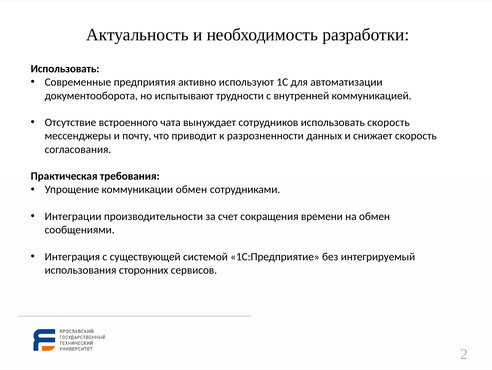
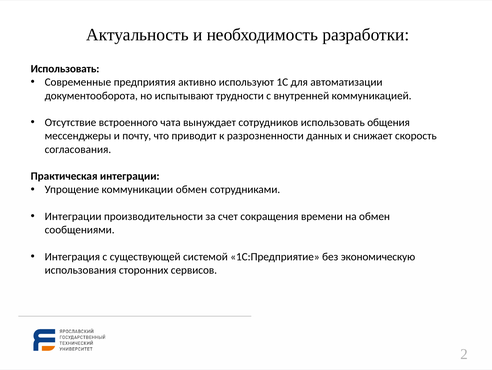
использовать скорость: скорость -> общения
Практическая требования: требования -> интеграции
интегрируемый: интегрируемый -> экономическую
